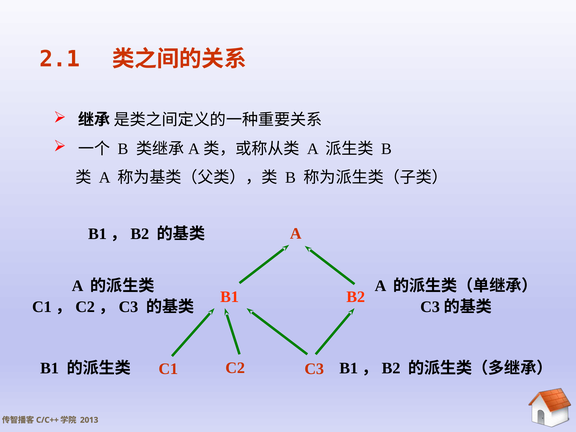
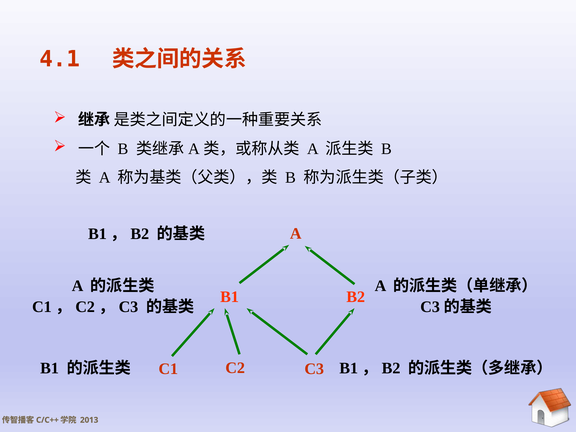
2.1: 2.1 -> 4.1
